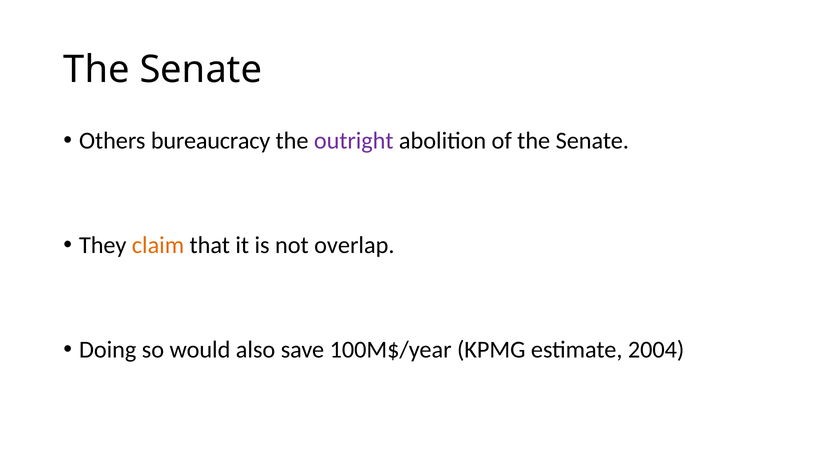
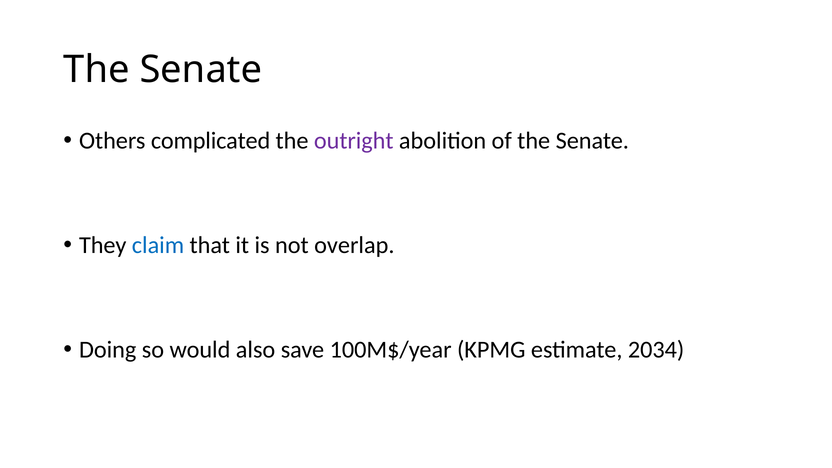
bureaucracy: bureaucracy -> complicated
claim colour: orange -> blue
2004: 2004 -> 2034
